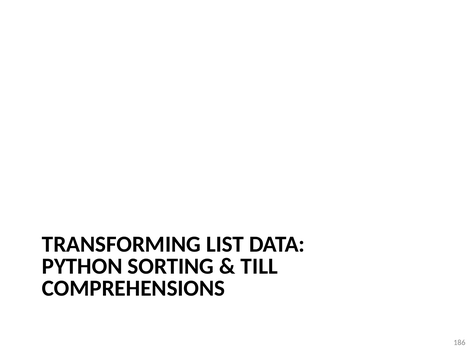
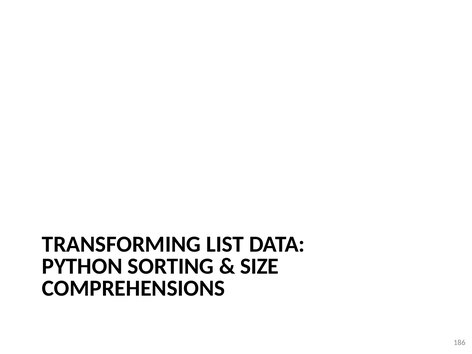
TILL: TILL -> SIZE
